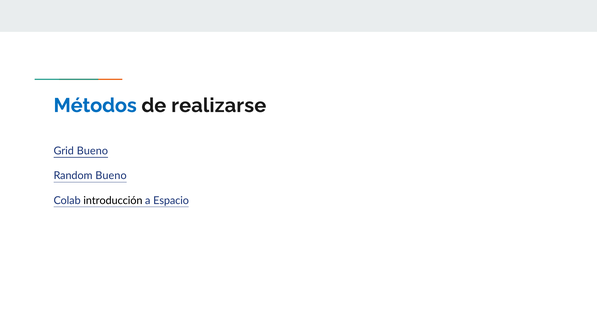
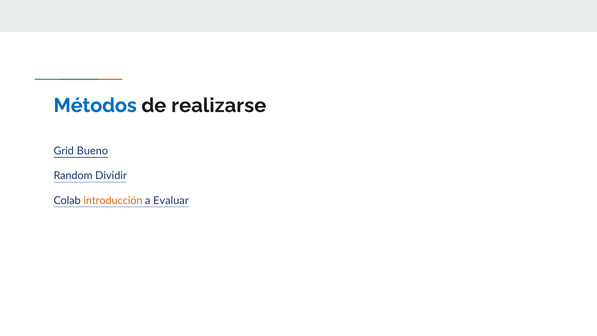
Random Bueno: Bueno -> Dividir
introducción colour: black -> orange
Espacio: Espacio -> Evaluar
